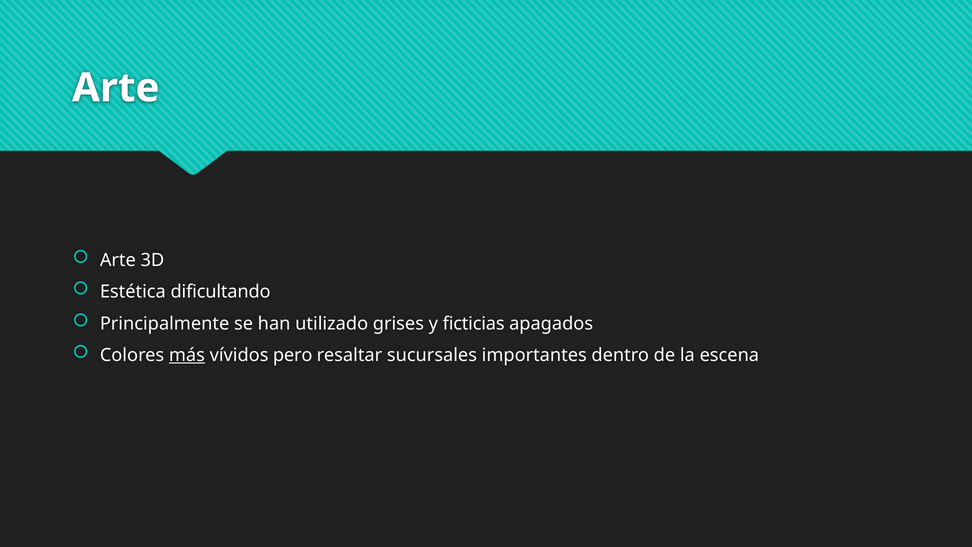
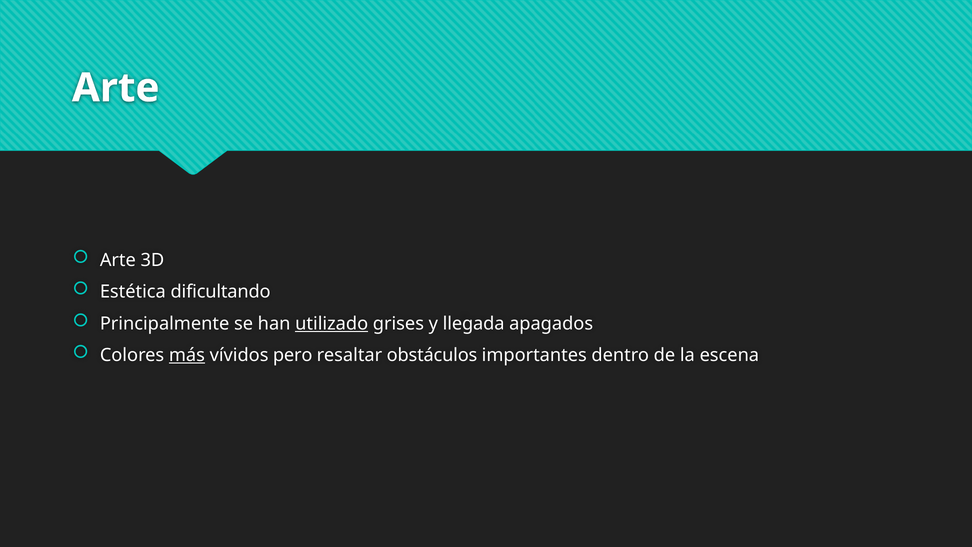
utilizado underline: none -> present
ficticias: ficticias -> llegada
sucursales: sucursales -> obstáculos
